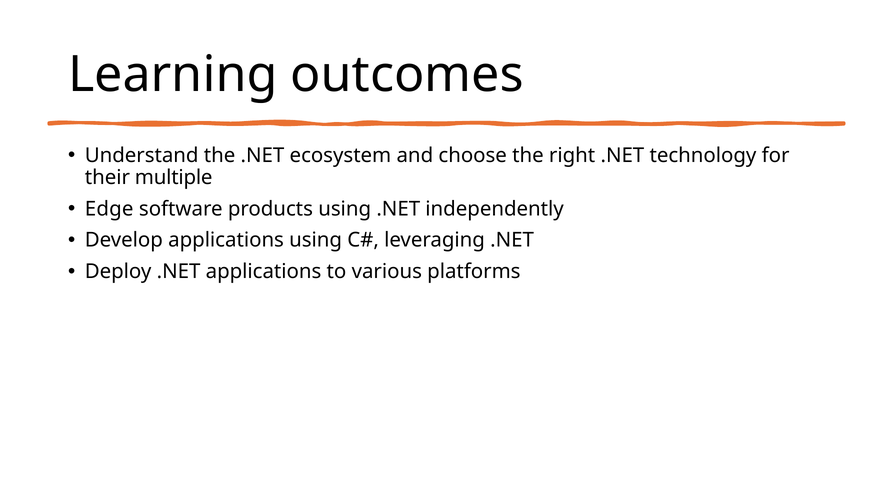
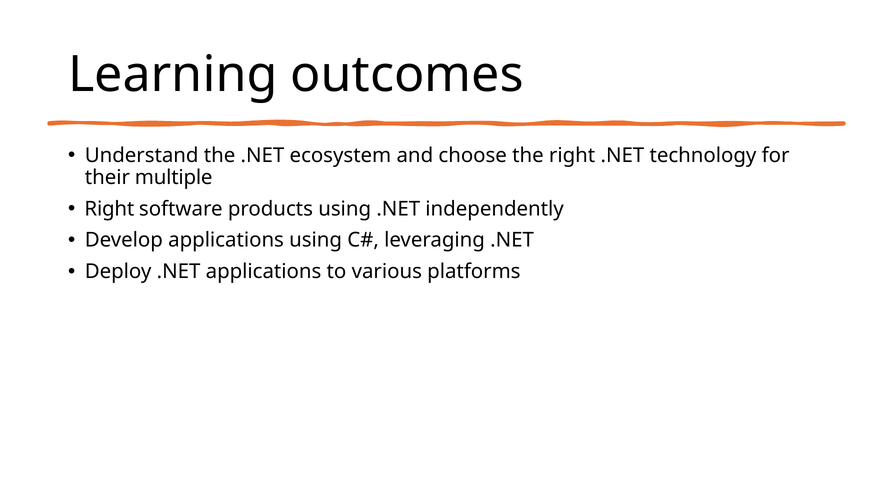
Edge at (109, 209): Edge -> Right
